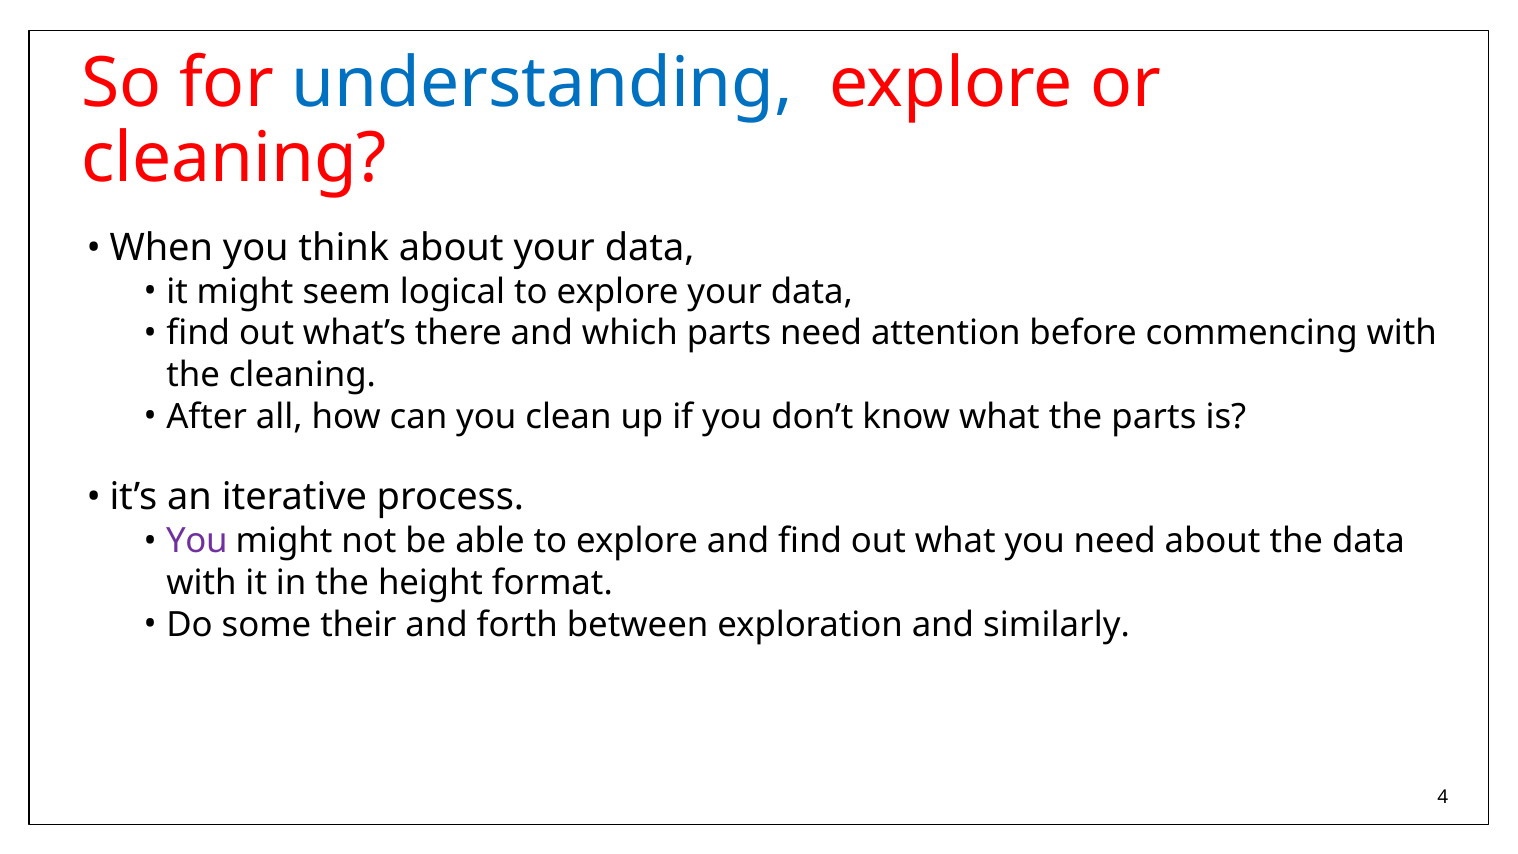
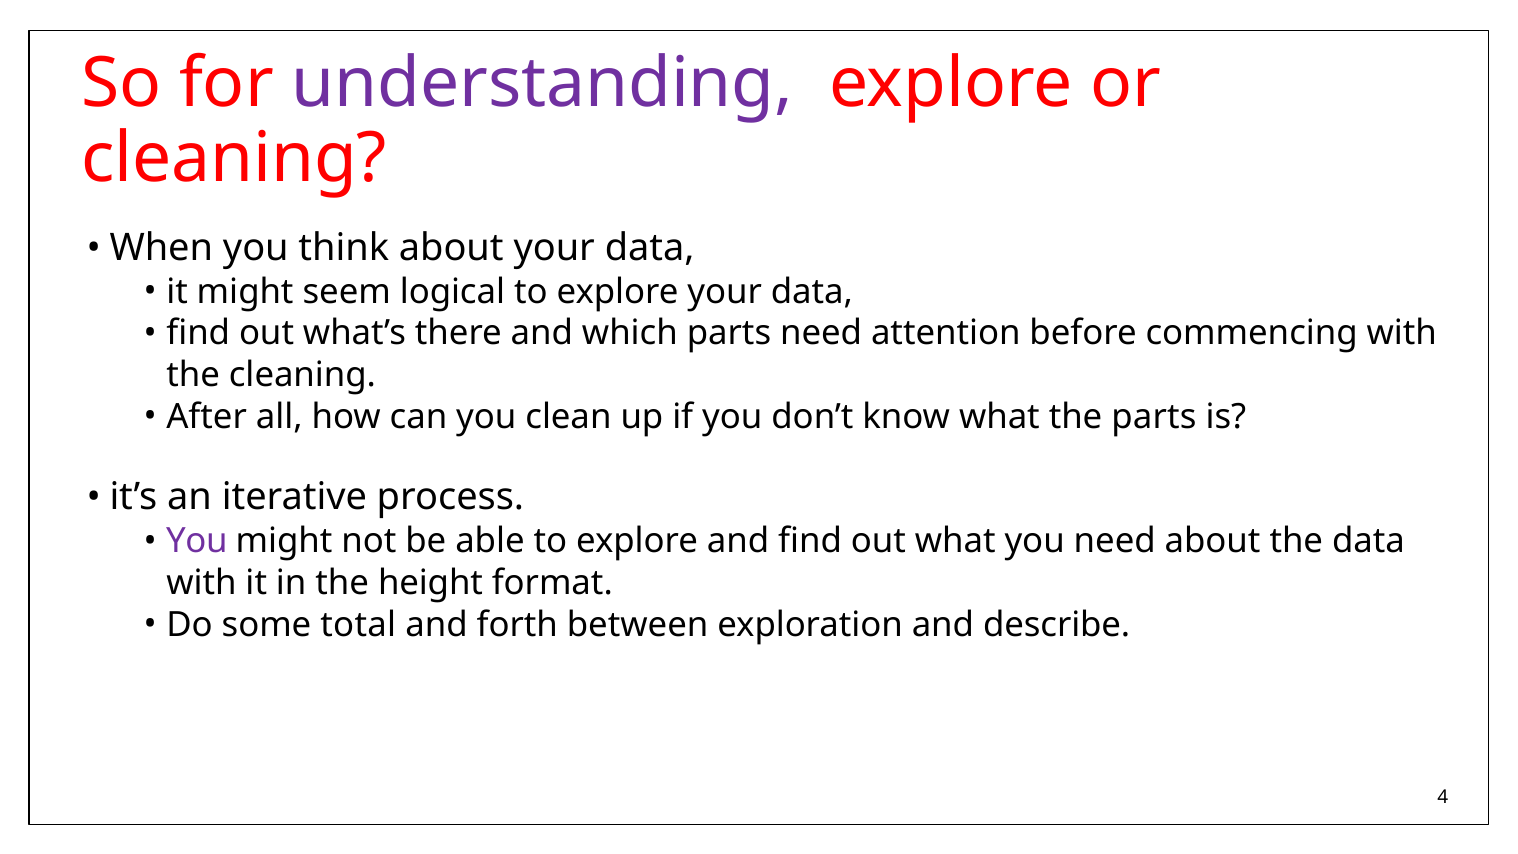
understanding colour: blue -> purple
their: their -> total
similarly: similarly -> describe
